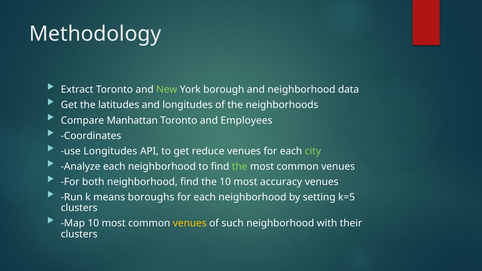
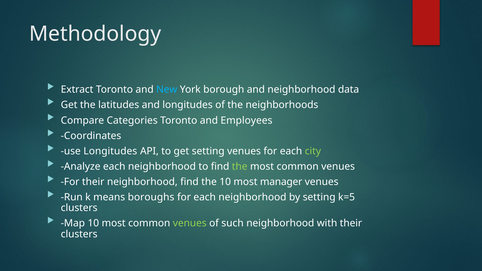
New colour: light green -> light blue
Manhattan: Manhattan -> Categories
get reduce: reduce -> setting
For both: both -> their
accuracy: accuracy -> manager
venues at (190, 223) colour: yellow -> light green
